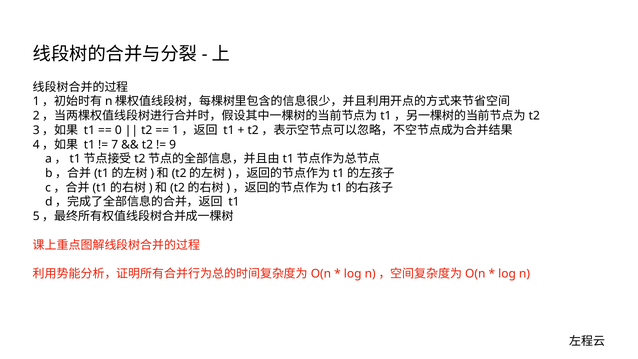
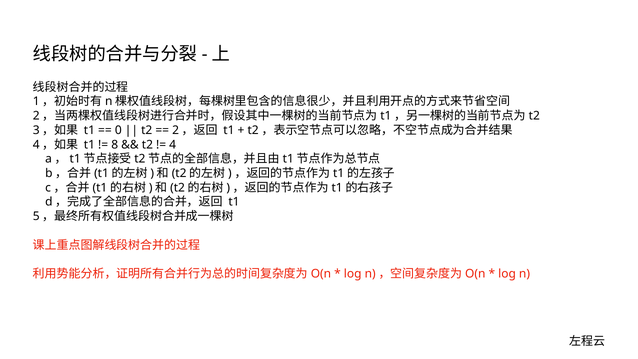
1 at (176, 130): 1 -> 2
7: 7 -> 8
9 at (173, 145): 9 -> 4
